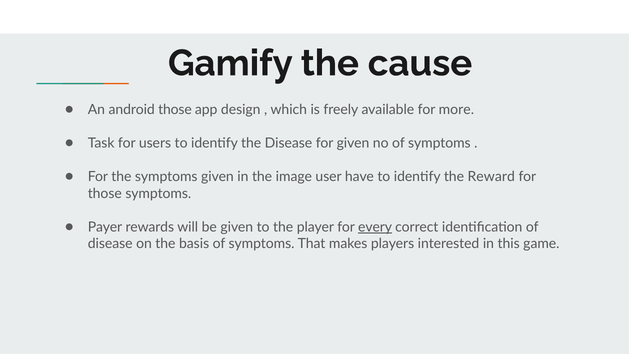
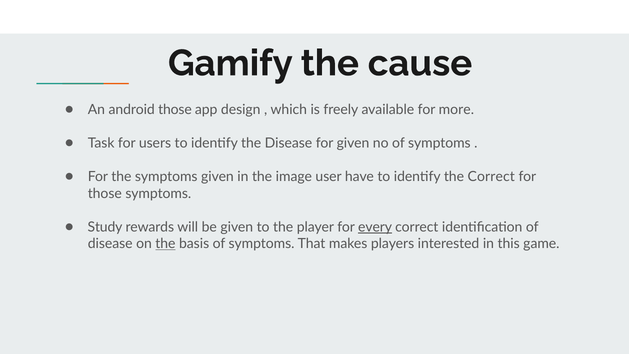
the Reward: Reward -> Correct
Payer: Payer -> Study
the at (165, 244) underline: none -> present
